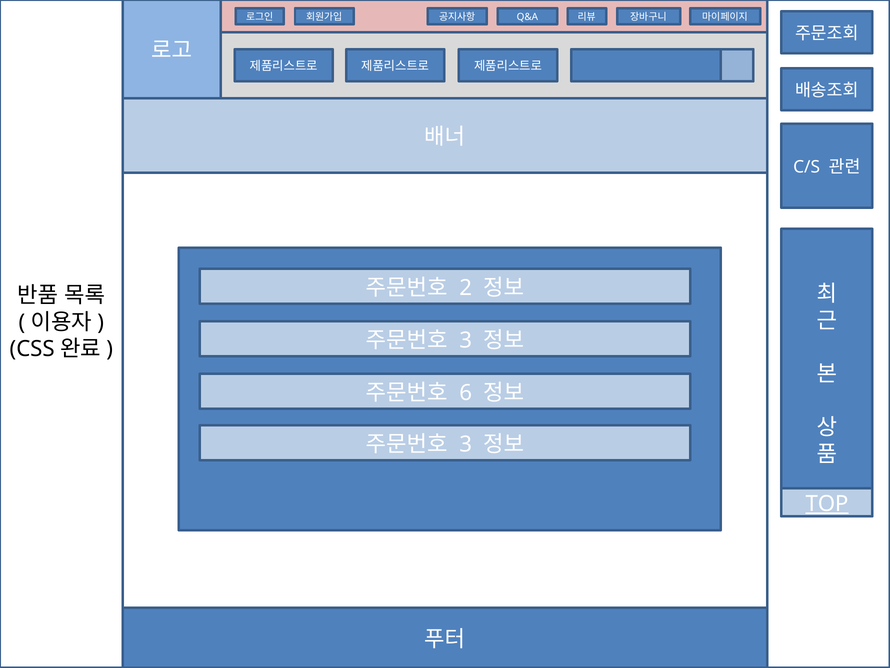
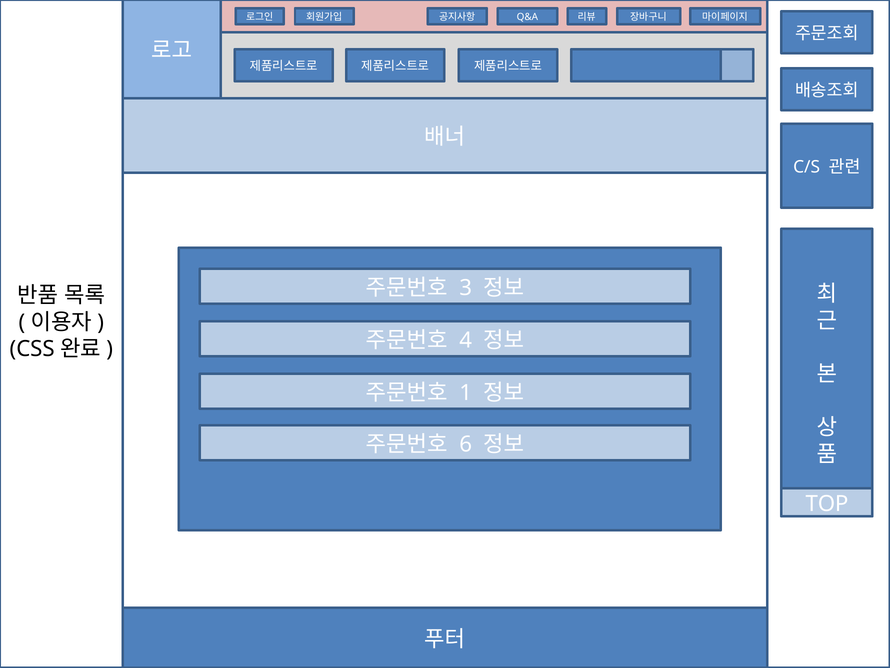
2: 2 -> 3
3 at (466, 340): 3 -> 4
6: 6 -> 1
3 at (466, 444): 3 -> 6
TOP underline: present -> none
